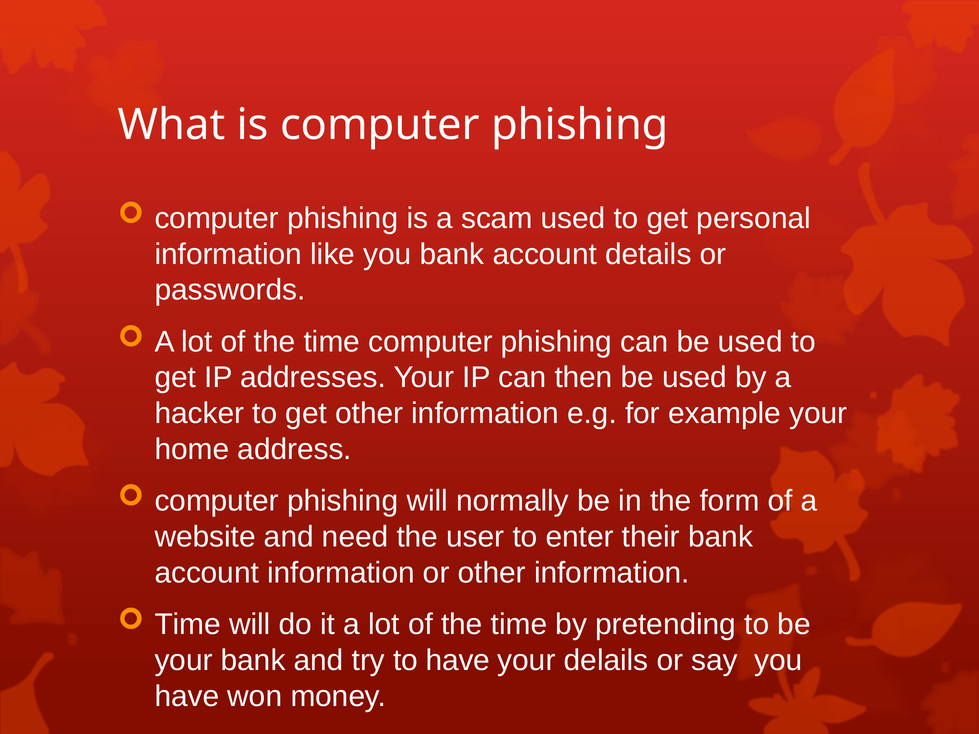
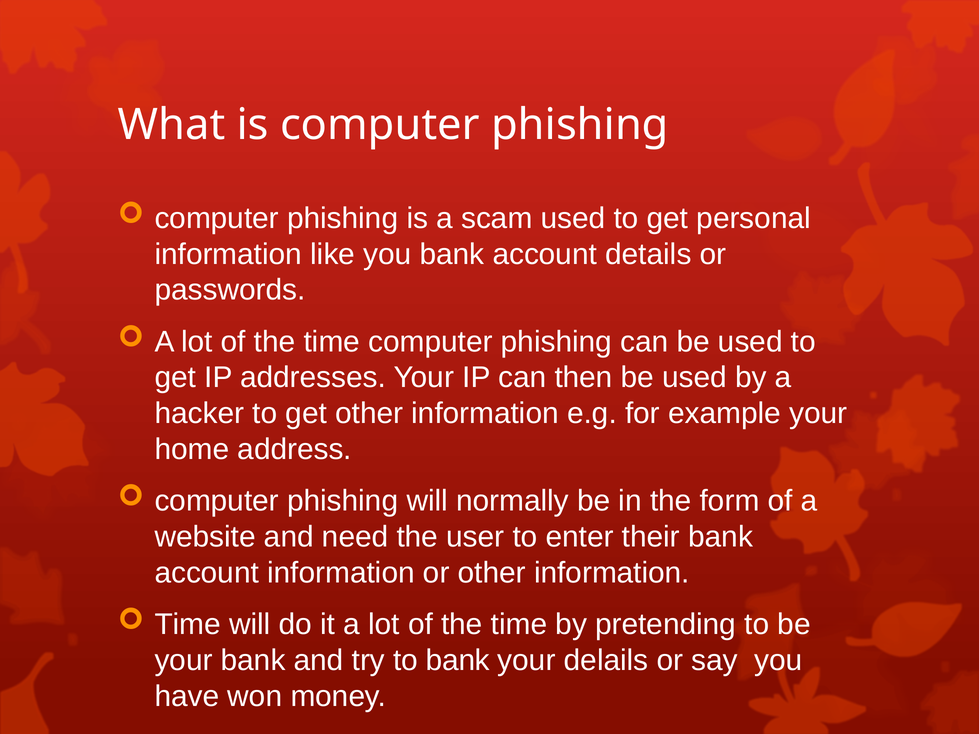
to have: have -> bank
